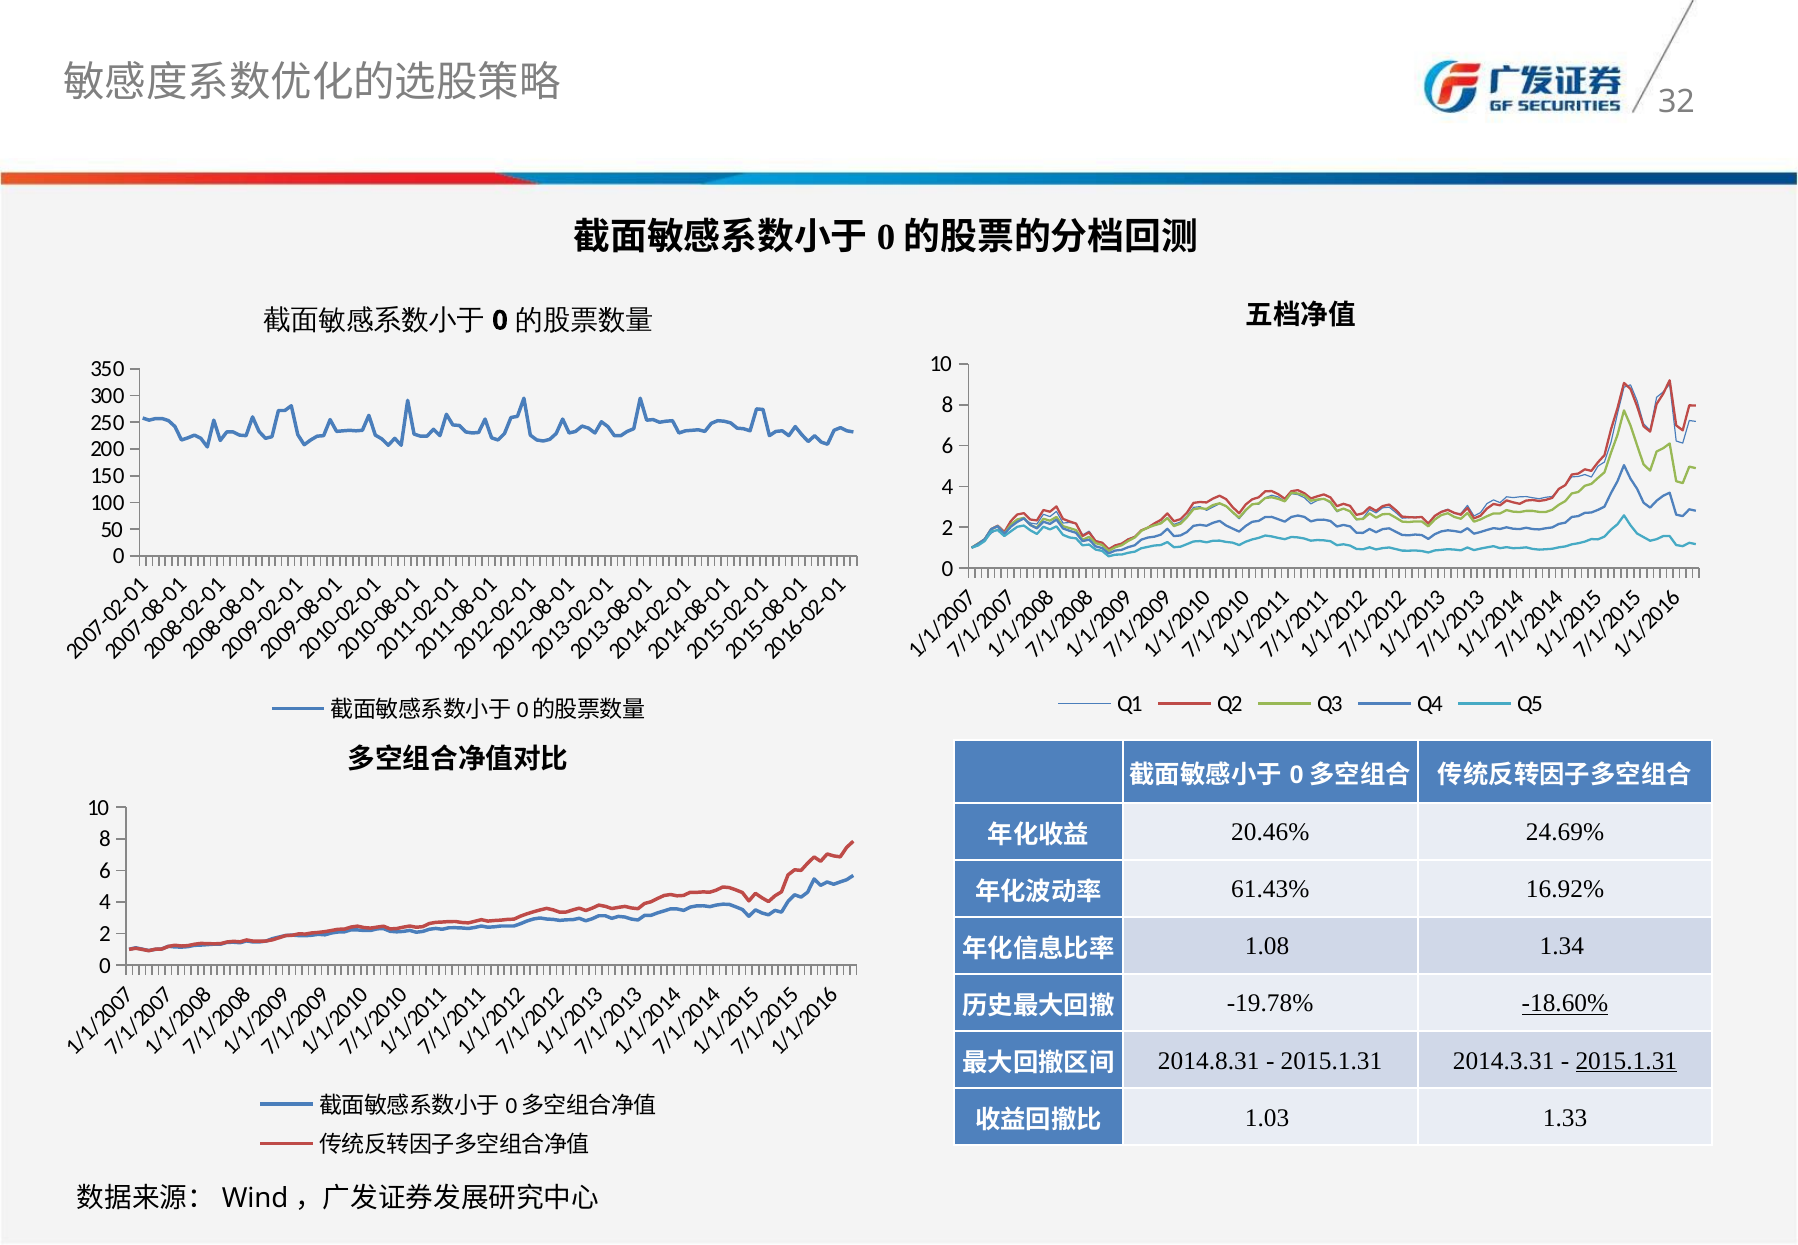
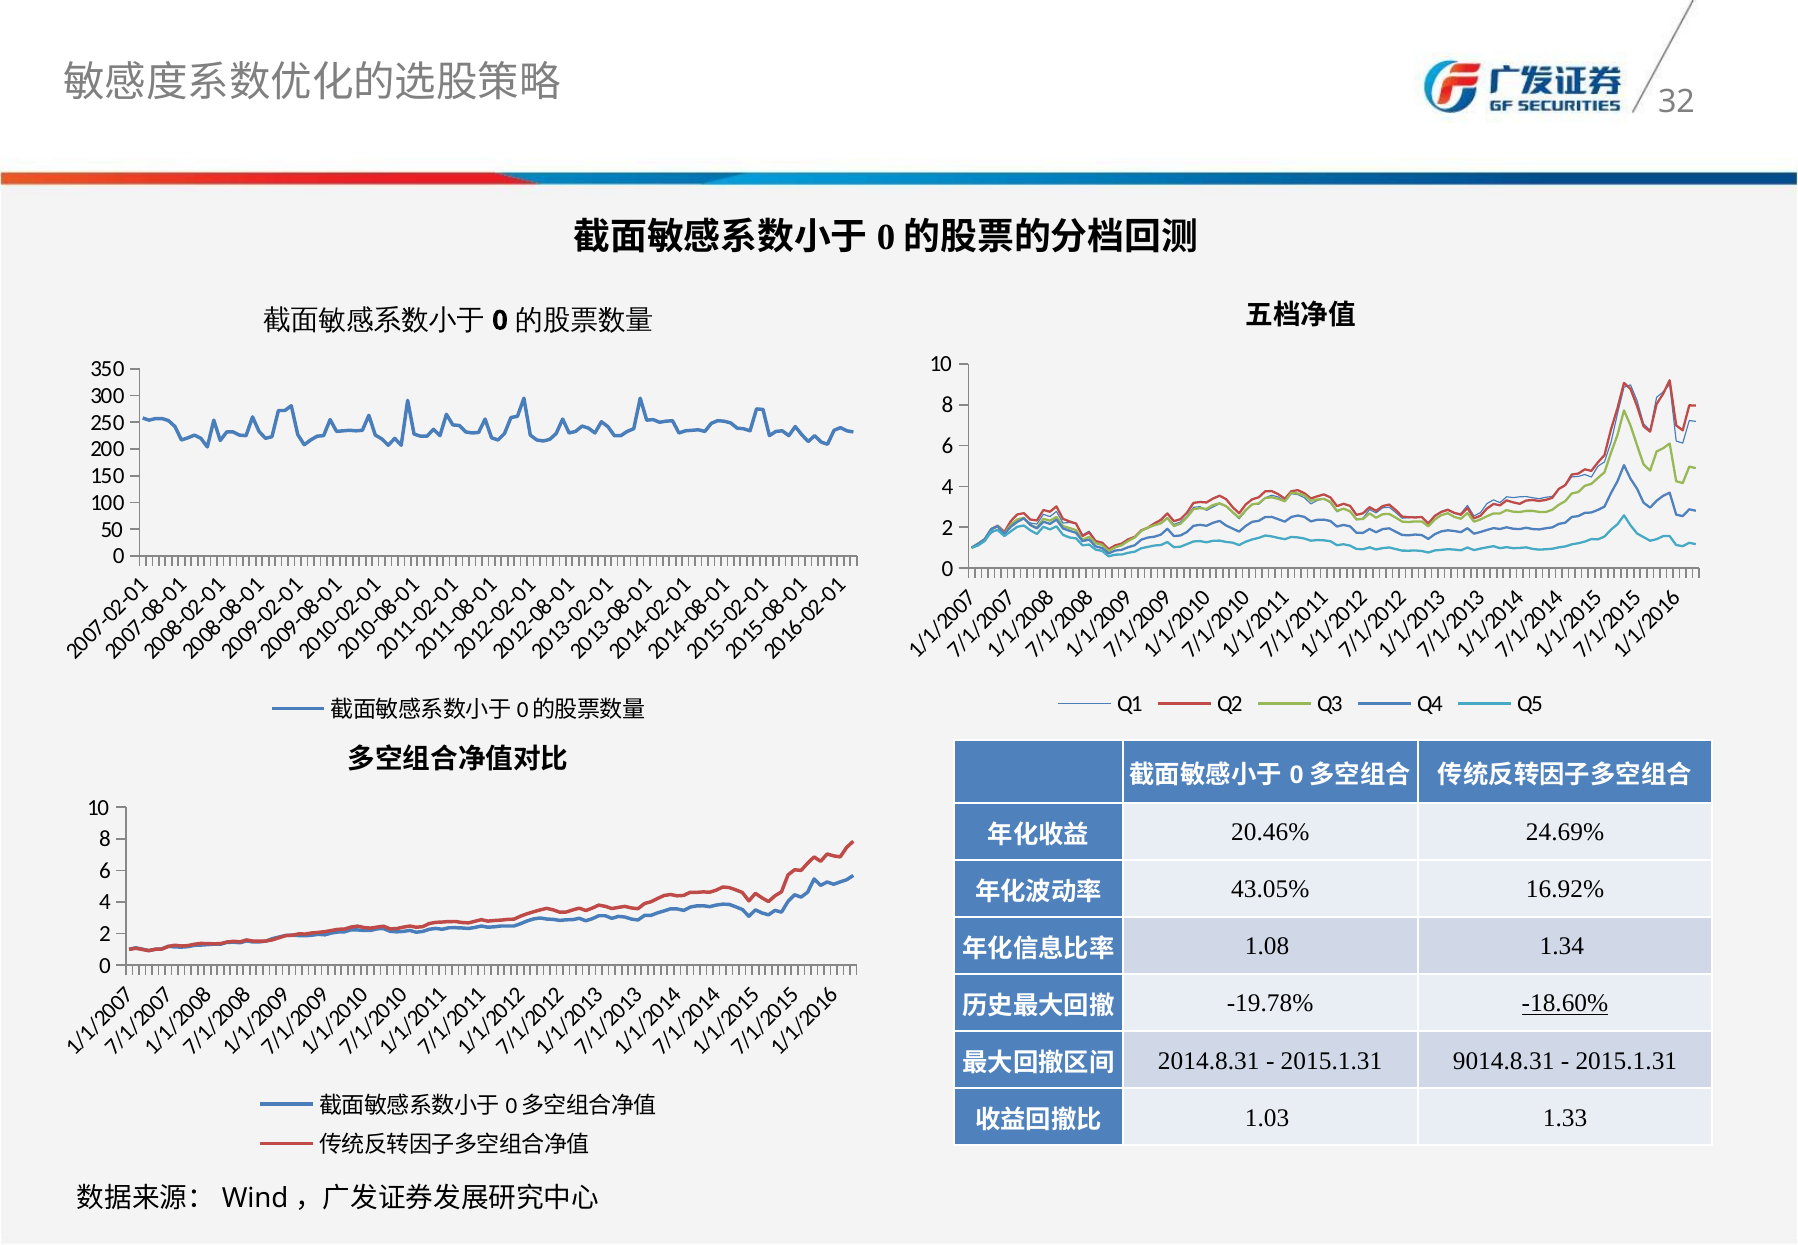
61.43%: 61.43% -> 43.05%
2014.3.31: 2014.3.31 -> 9014.8.31
2015.1.31 at (1626, 1060) underline: present -> none
